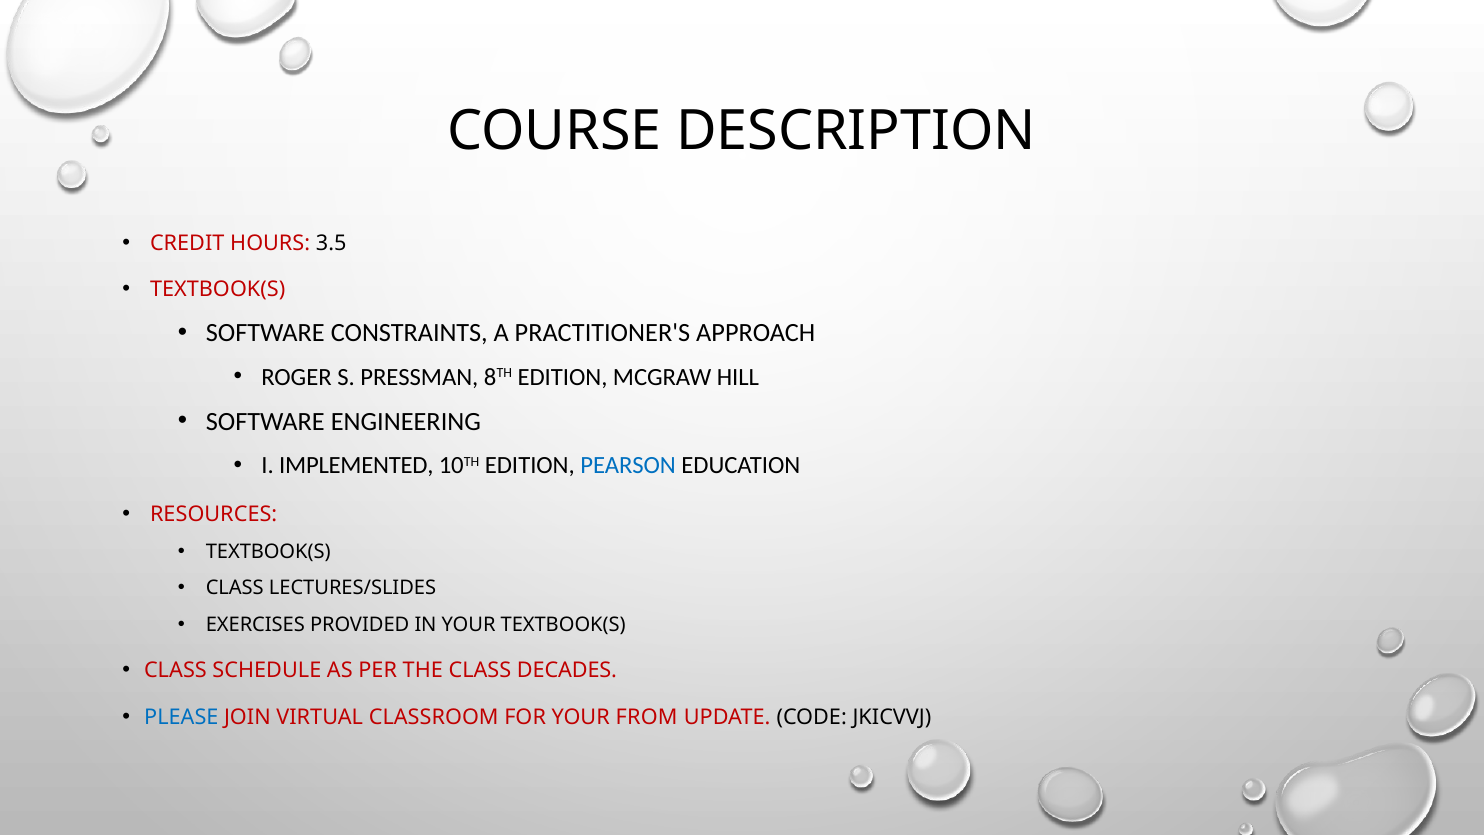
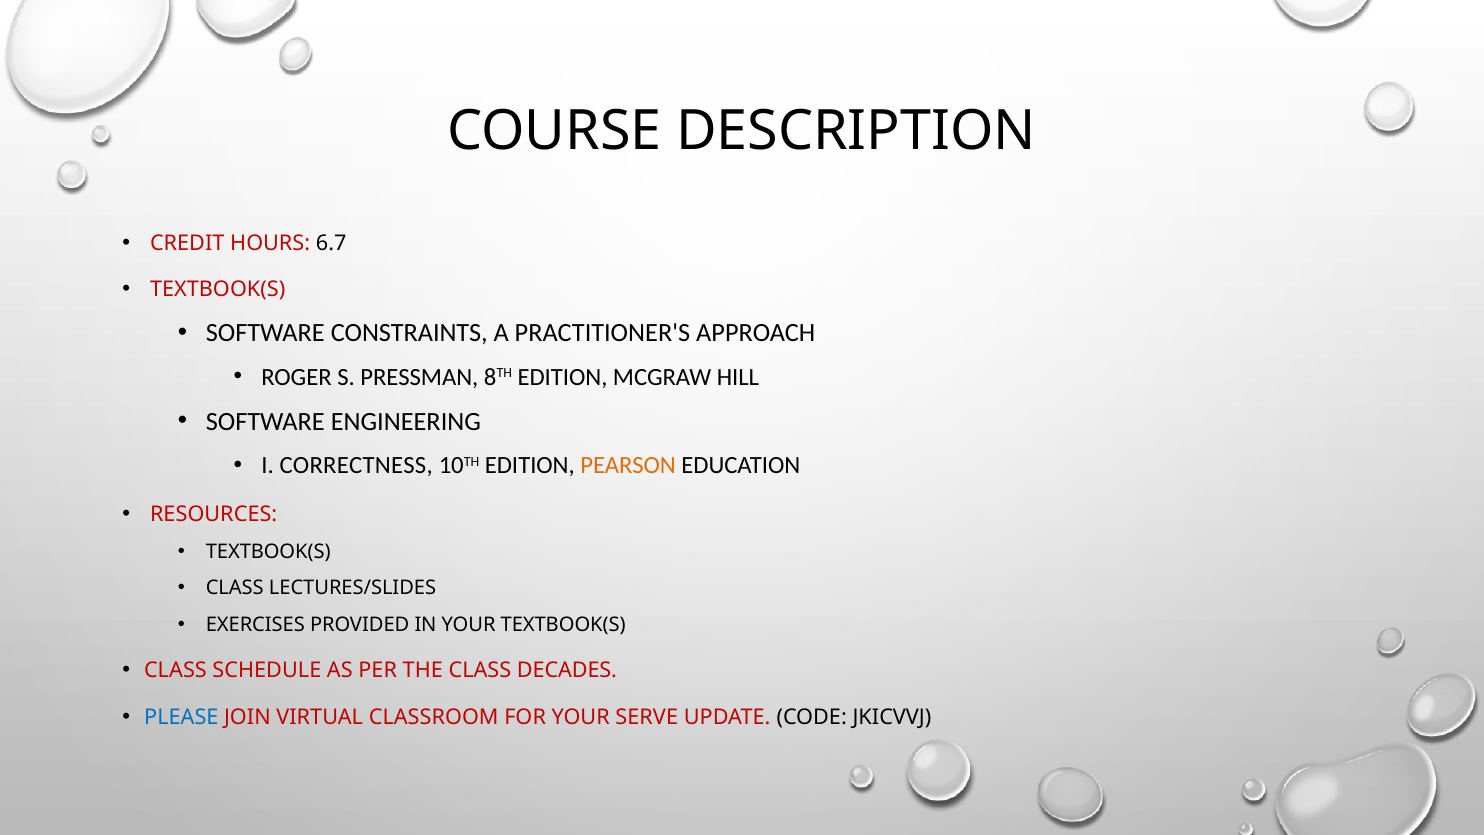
3.5: 3.5 -> 6.7
IMPLEMENTED: IMPLEMENTED -> CORRECTNESS
PEARSON colour: blue -> orange
FROM: FROM -> SERVE
